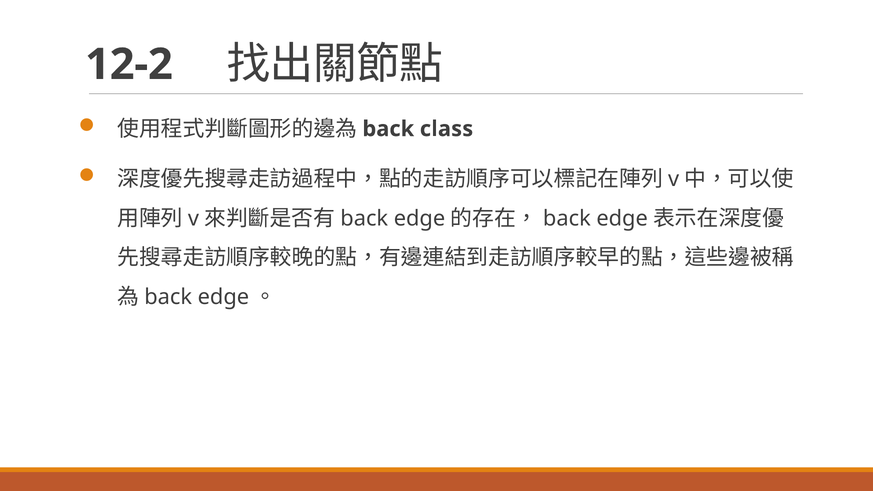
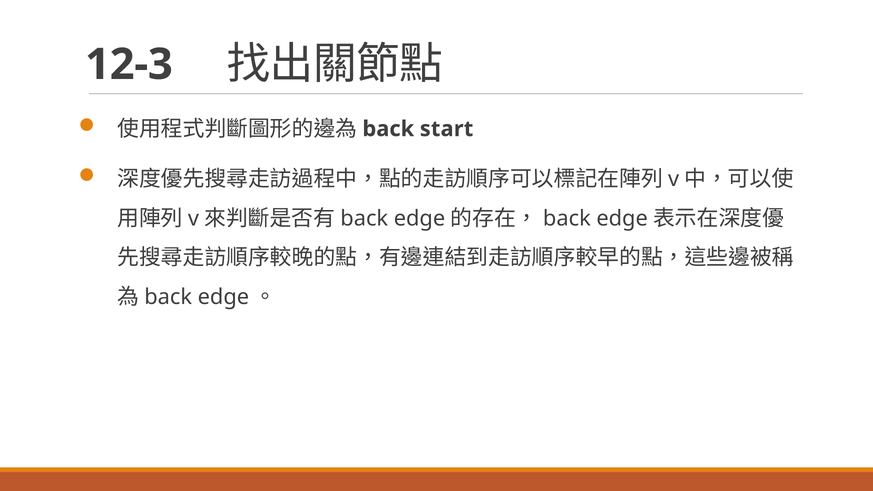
12-2: 12-2 -> 12-3
class: class -> start
